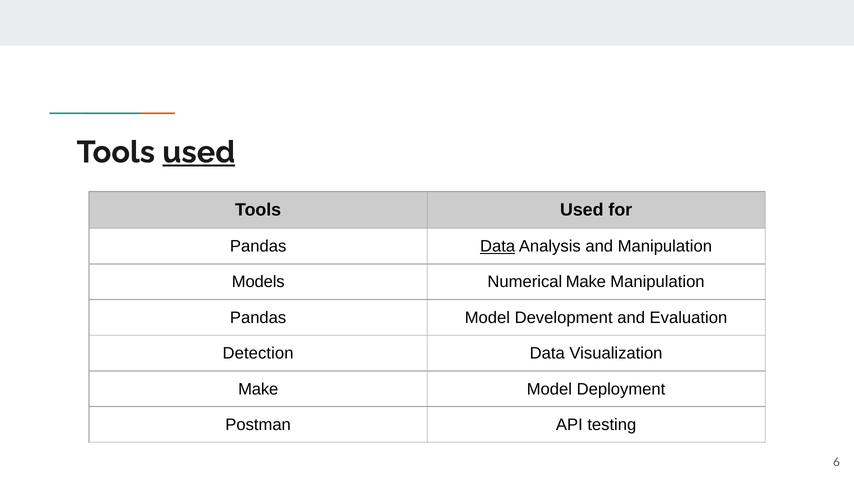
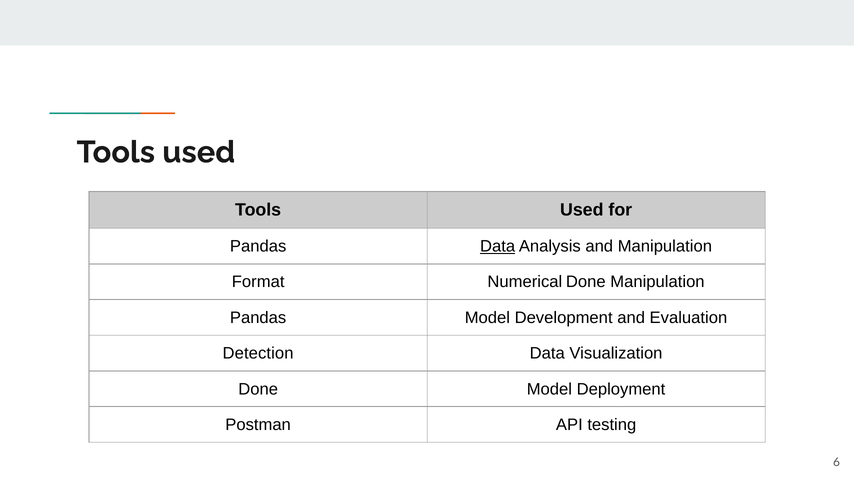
used at (199, 152) underline: present -> none
Models: Models -> Format
Numerical Make: Make -> Done
Make at (258, 389): Make -> Done
